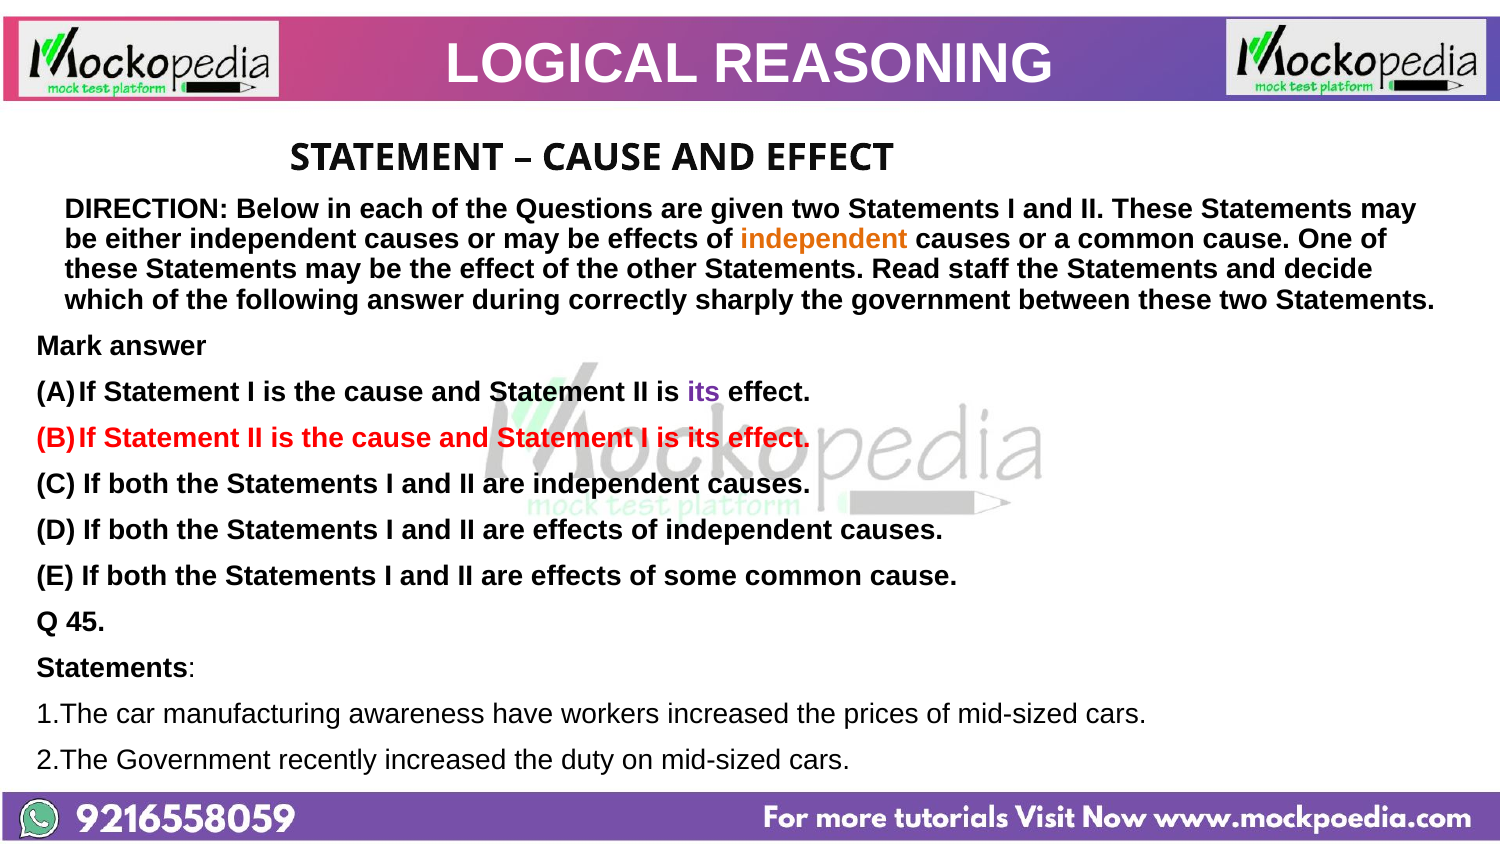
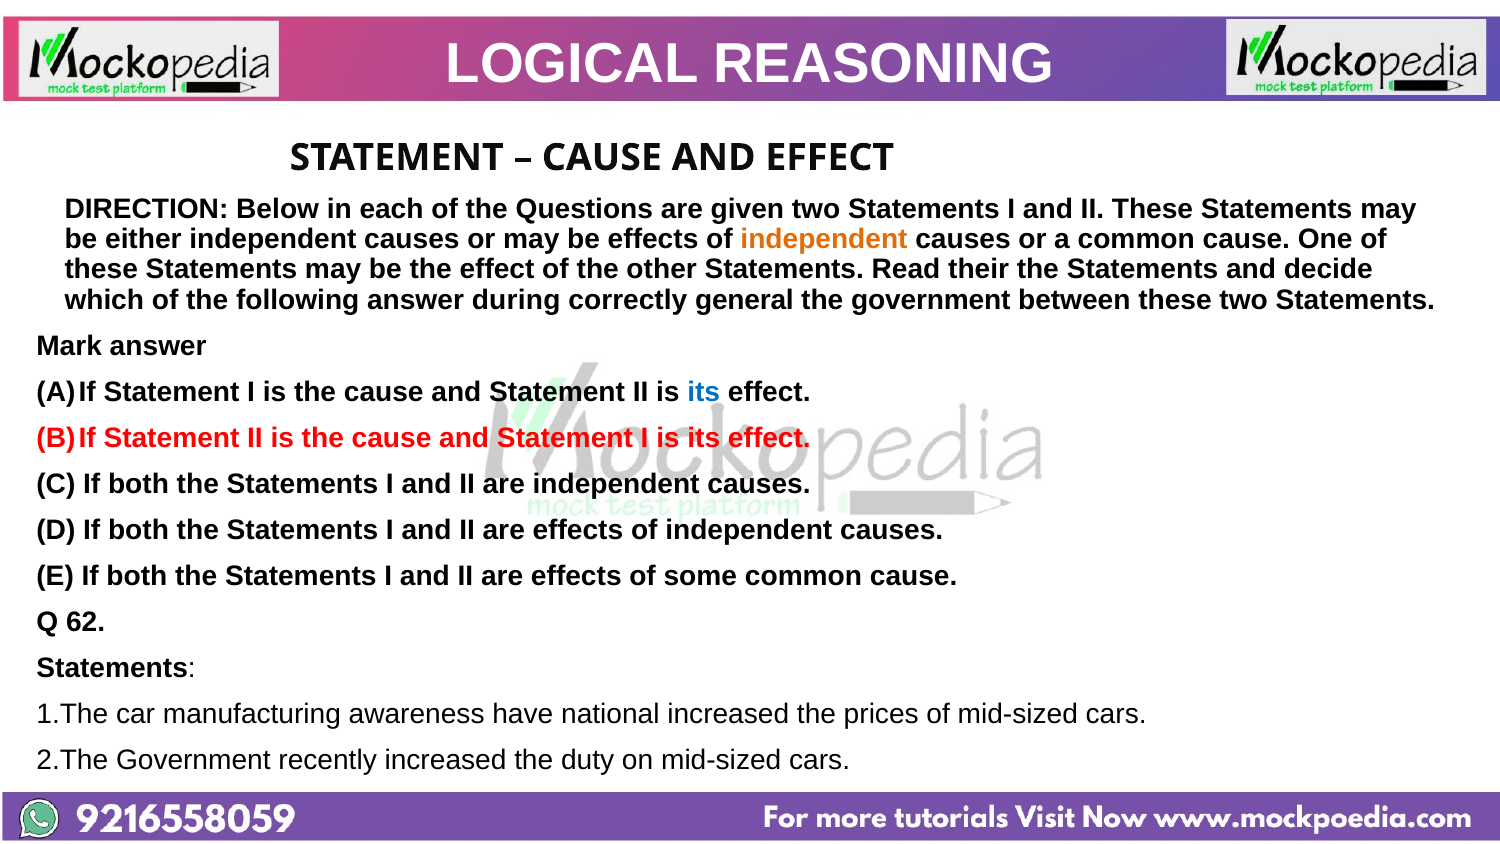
staff: staff -> their
sharply: sharply -> general
its at (704, 392) colour: purple -> blue
45: 45 -> 62
workers: workers -> national
